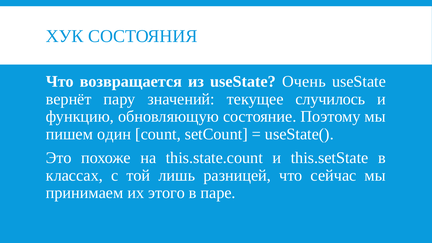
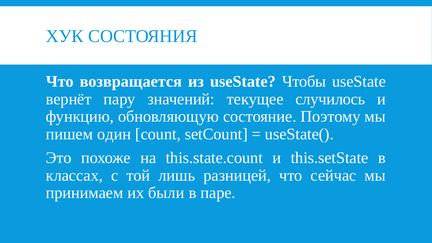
Очень: Очень -> Чтобы
этого: этого -> были
